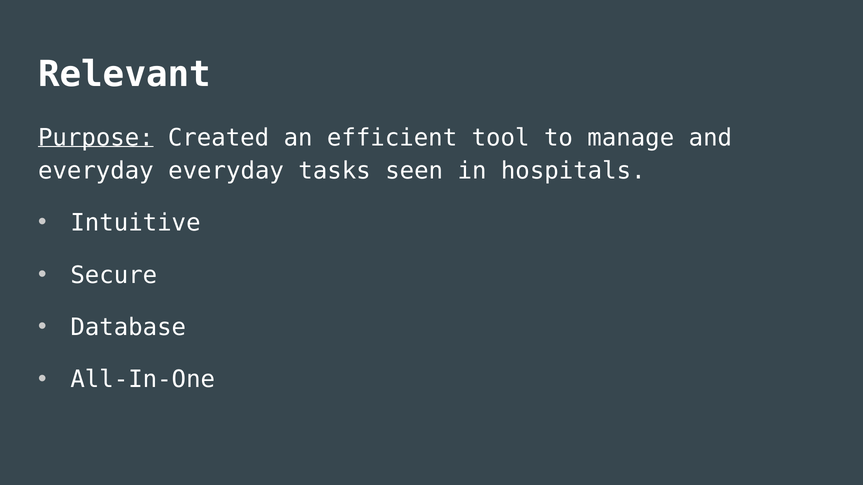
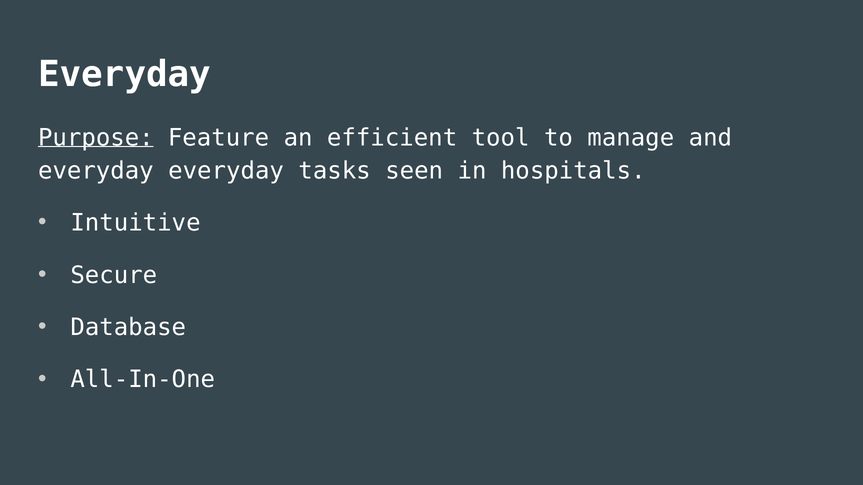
Relevant at (125, 75): Relevant -> Everyday
Created: Created -> Feature
